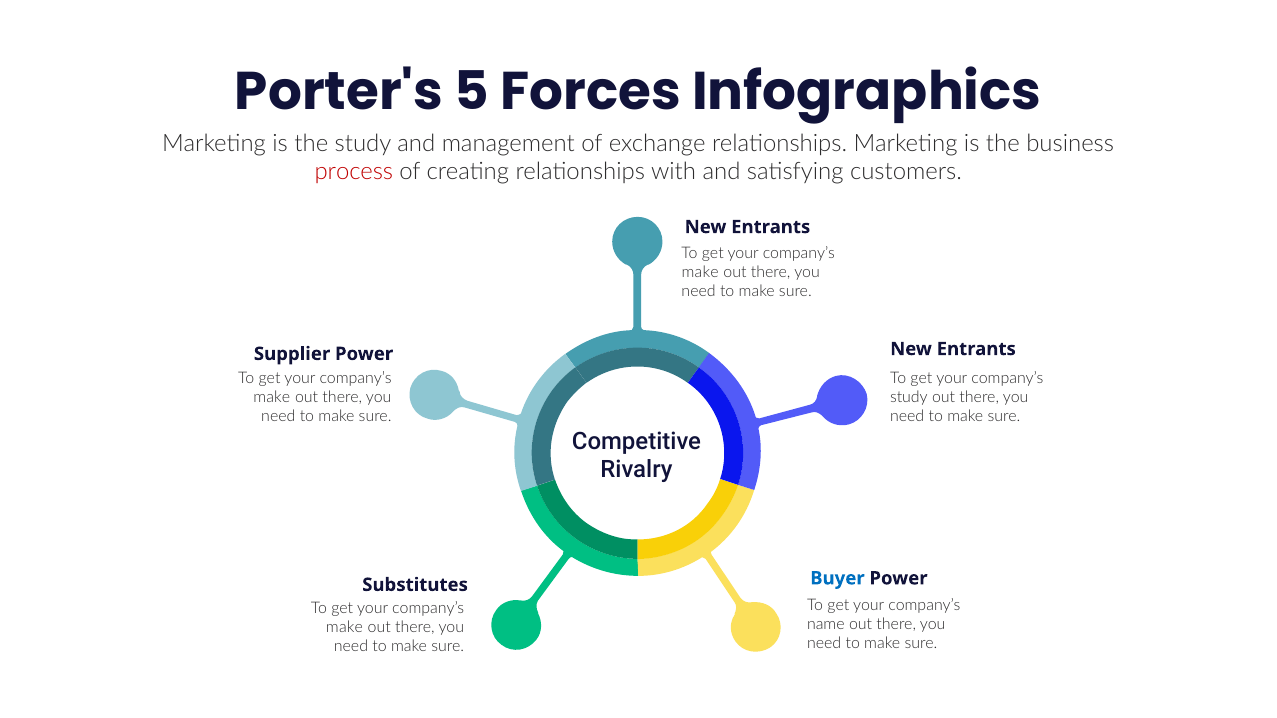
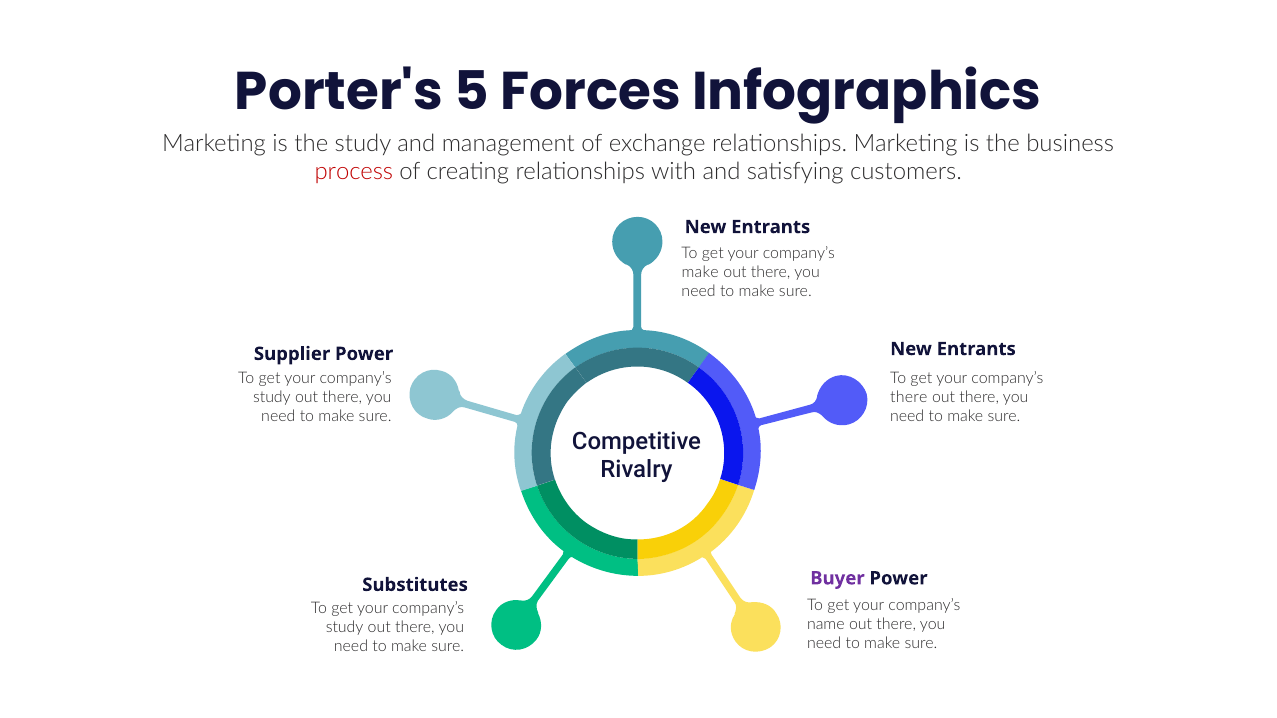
make at (272, 398): make -> study
study at (909, 398): study -> there
Buyer colour: blue -> purple
make at (344, 628): make -> study
